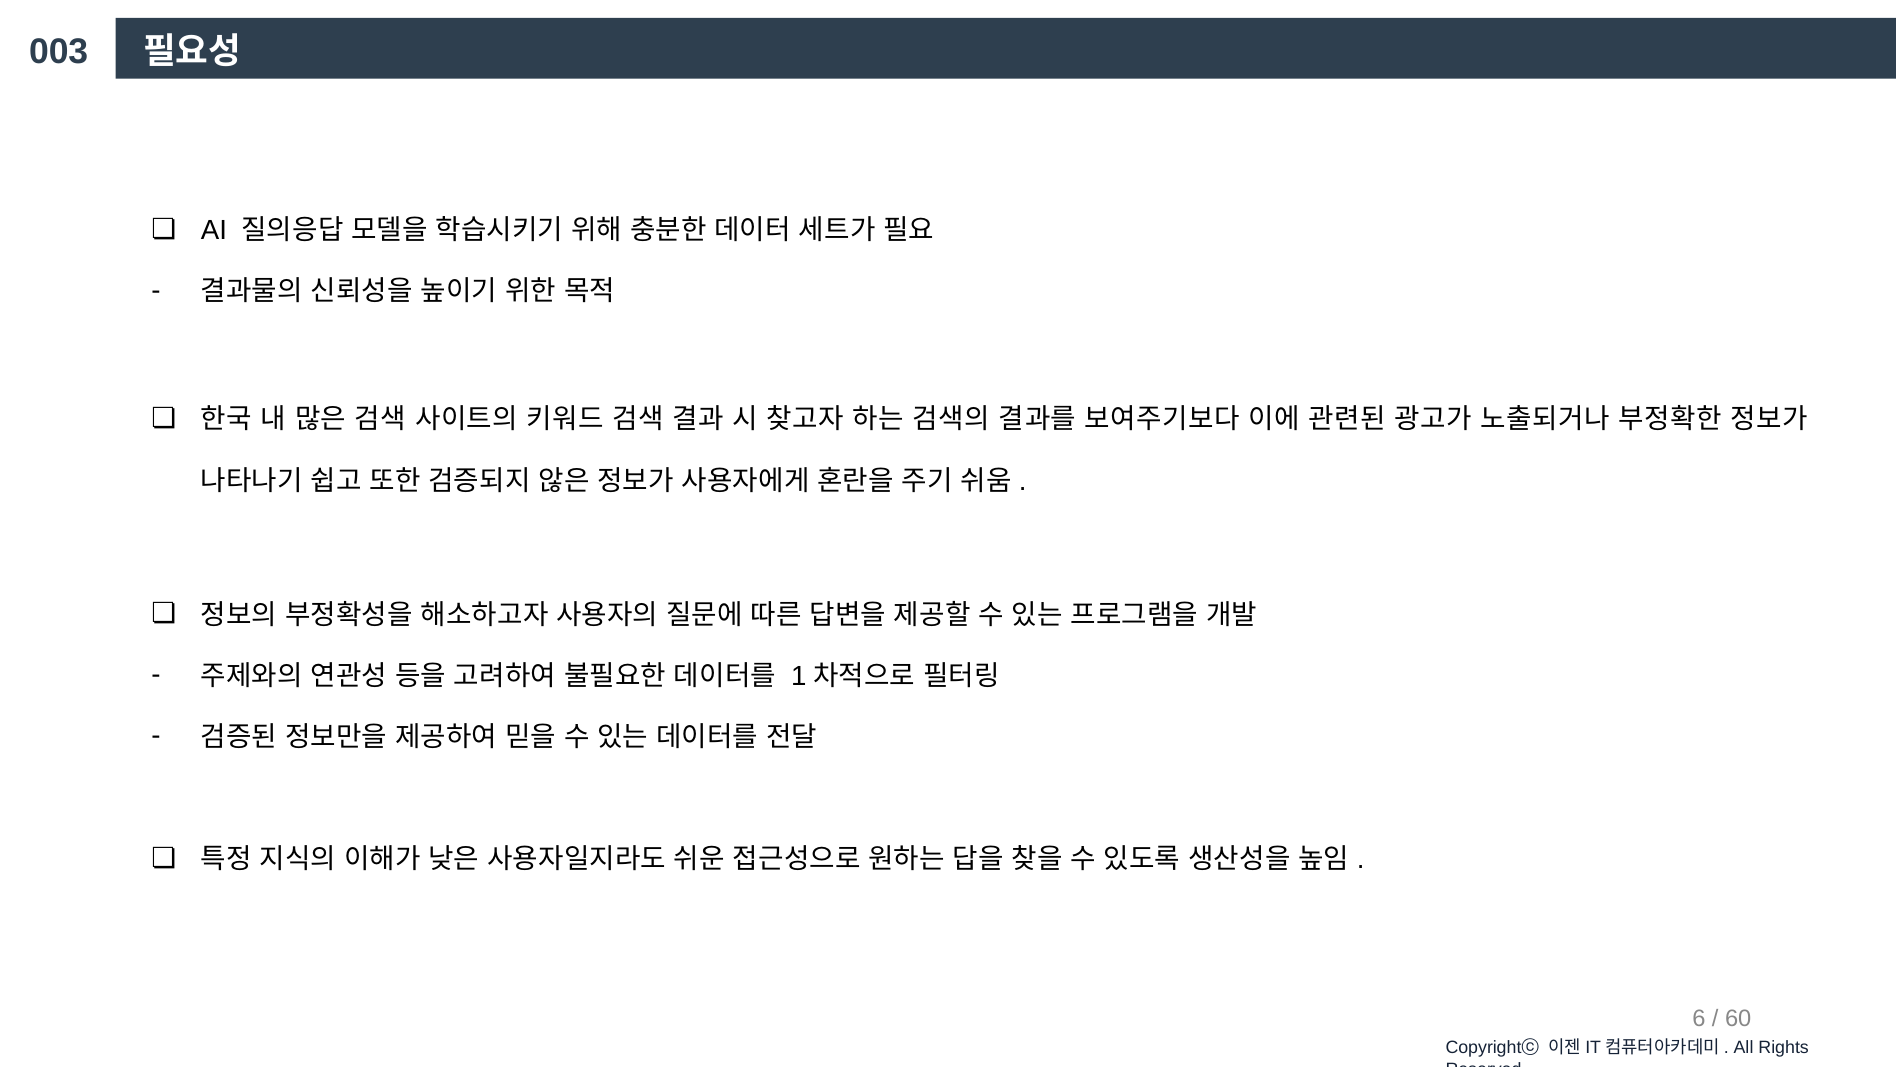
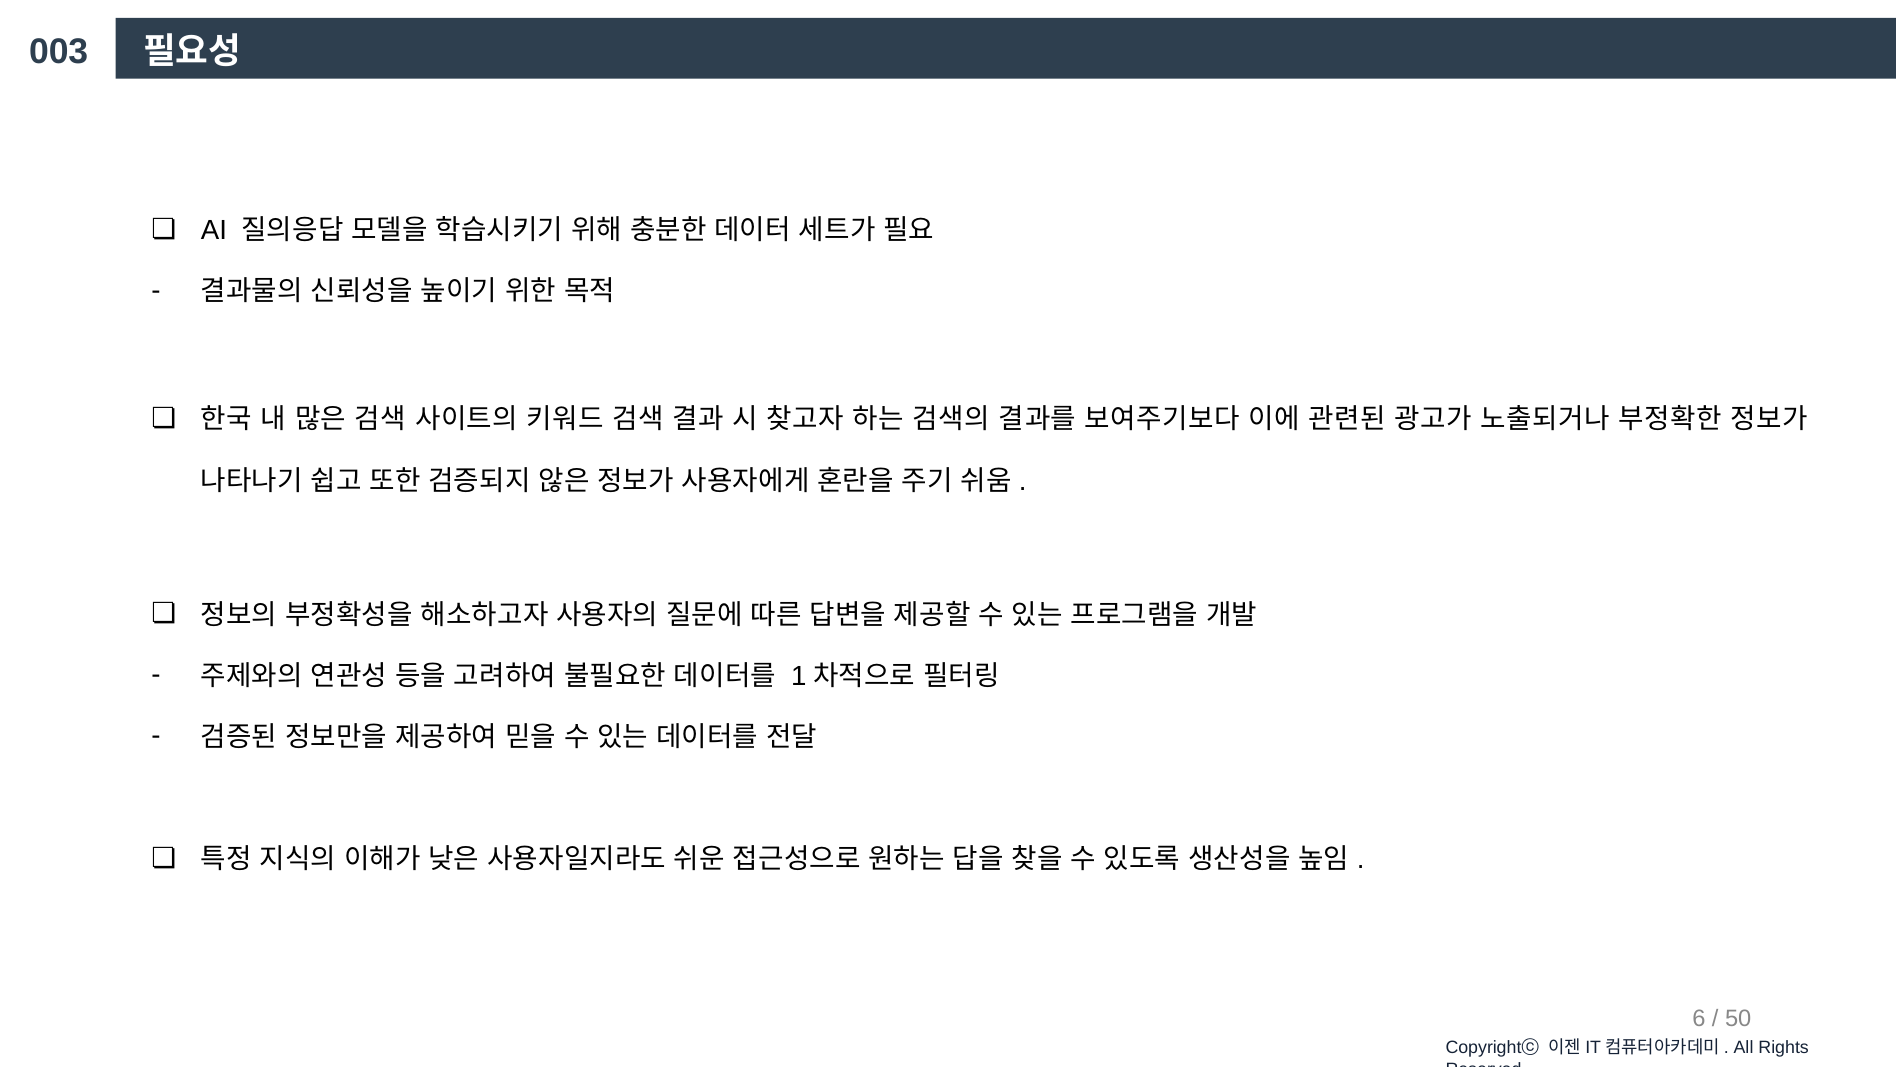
60: 60 -> 50
